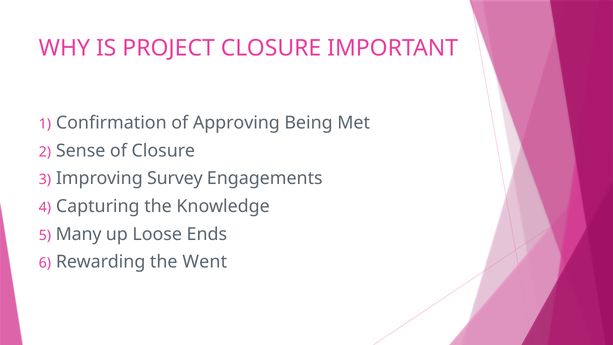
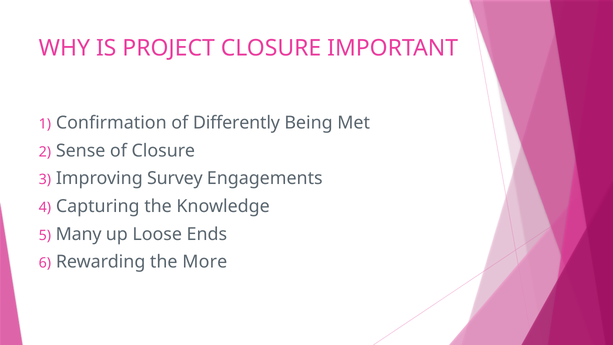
Approving: Approving -> Differently
Went: Went -> More
